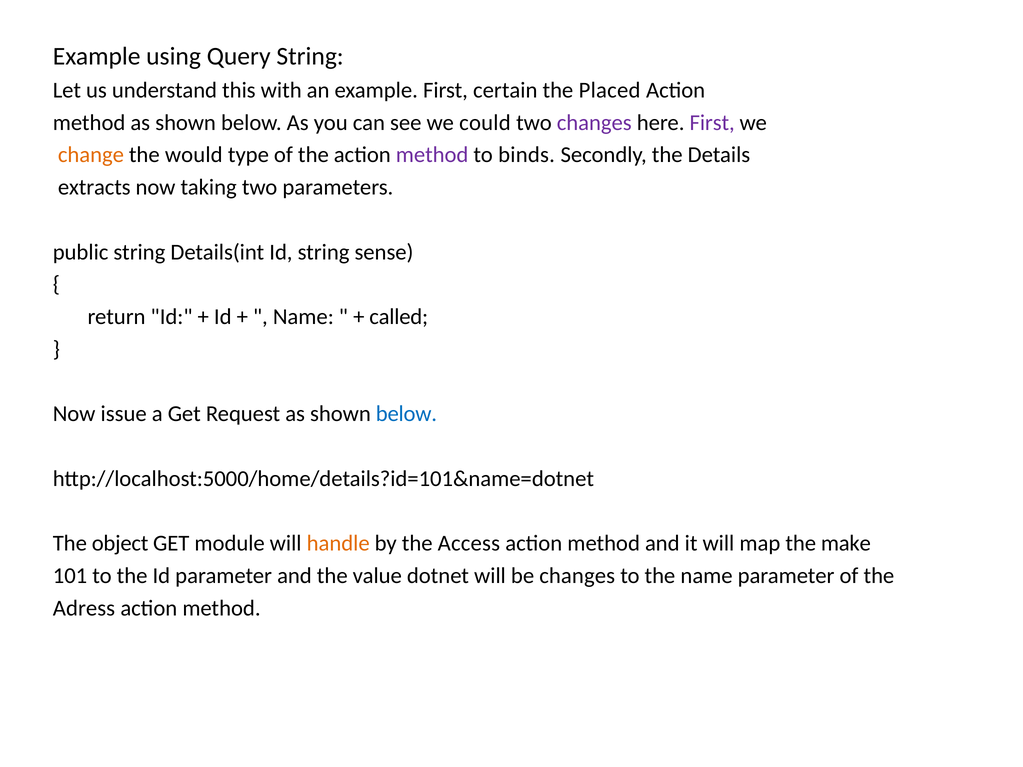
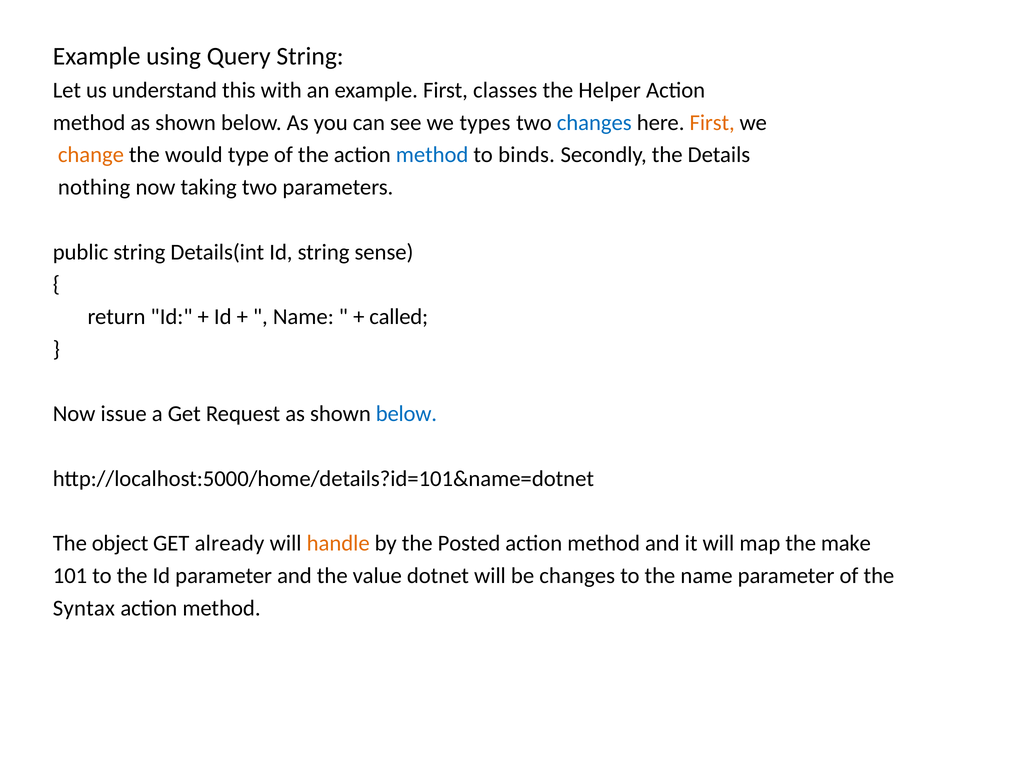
certain: certain -> classes
Placed: Placed -> Helper
could: could -> types
changes at (594, 123) colour: purple -> blue
First at (712, 123) colour: purple -> orange
method at (432, 155) colour: purple -> blue
extracts: extracts -> nothing
module: module -> already
Access: Access -> Posted
Adress: Adress -> Syntax
